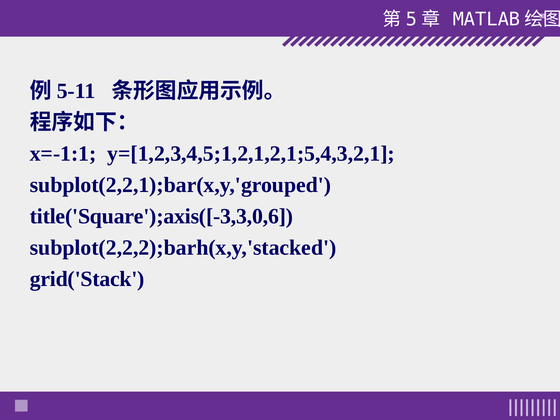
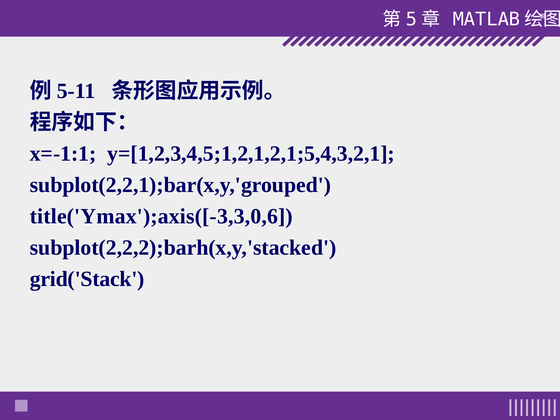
title('Square');axis([-3,3,0,6: title('Square');axis([-3,3,0,6 -> title('Ymax');axis([-3,3,0,6
